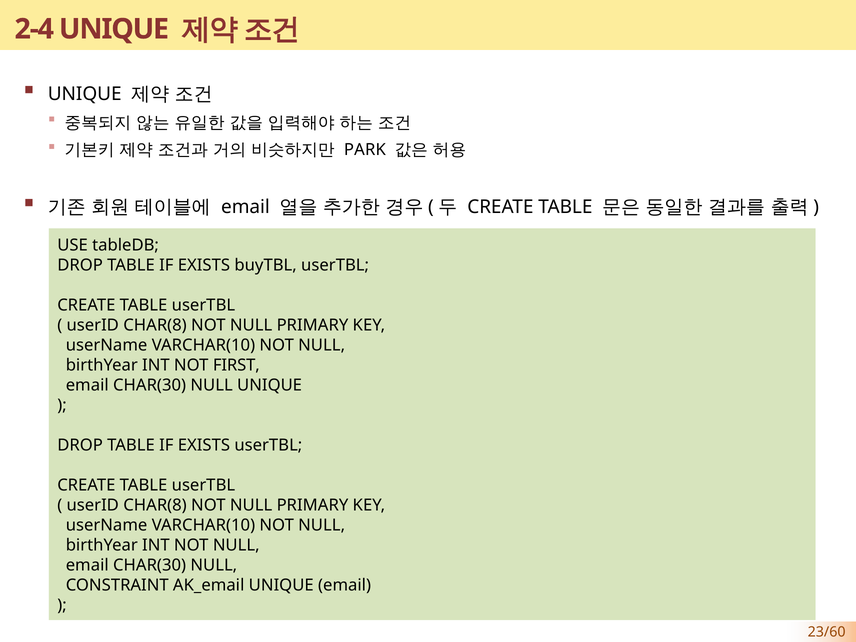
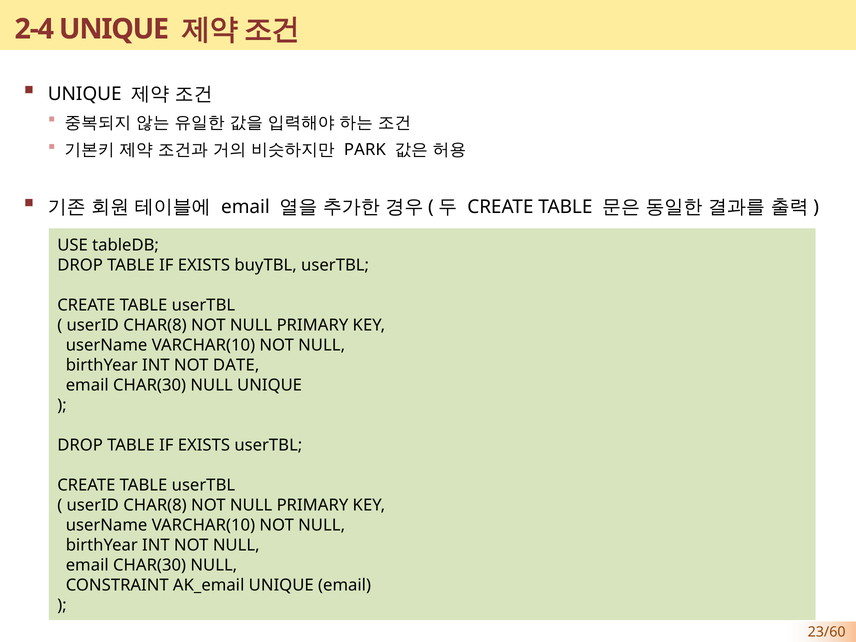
FIRST: FIRST -> DATE
